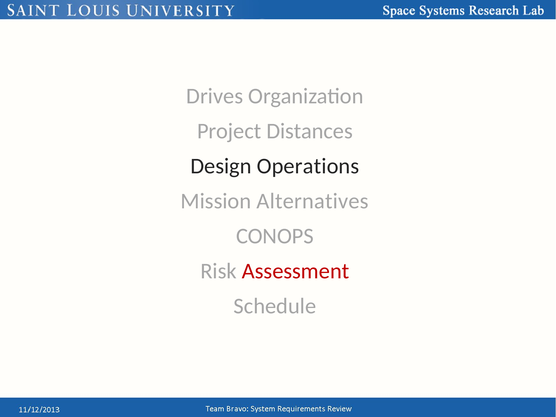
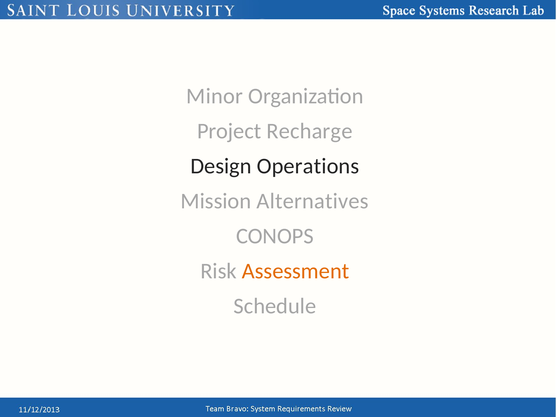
Drives: Drives -> Minor
Distances: Distances -> Recharge
Assessment colour: red -> orange
